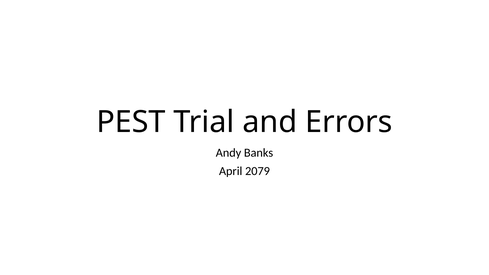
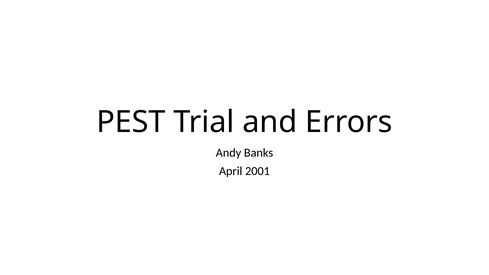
2079: 2079 -> 2001
